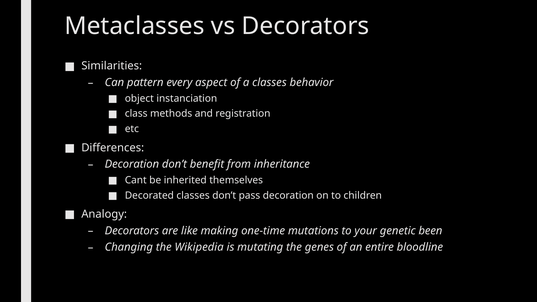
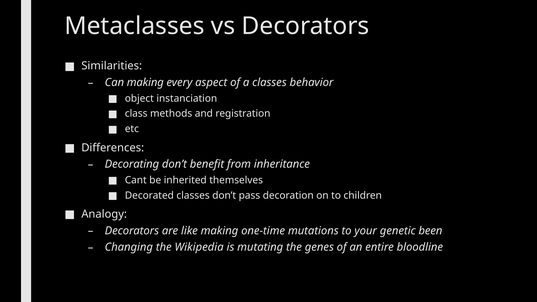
Can pattern: pattern -> making
Decoration at (132, 164): Decoration -> Decorating
